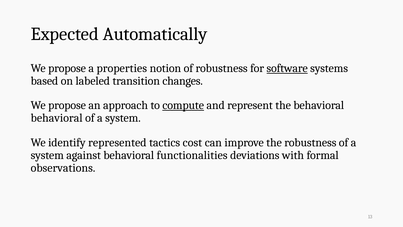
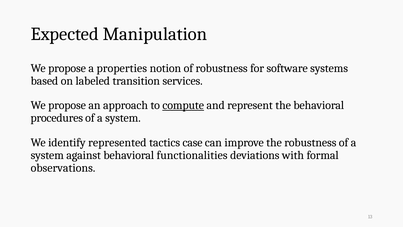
Automatically: Automatically -> Manipulation
software underline: present -> none
changes: changes -> services
behavioral at (57, 118): behavioral -> procedures
cost: cost -> case
